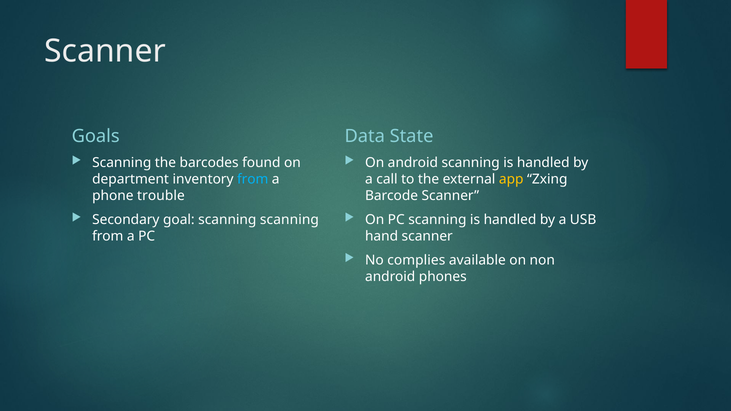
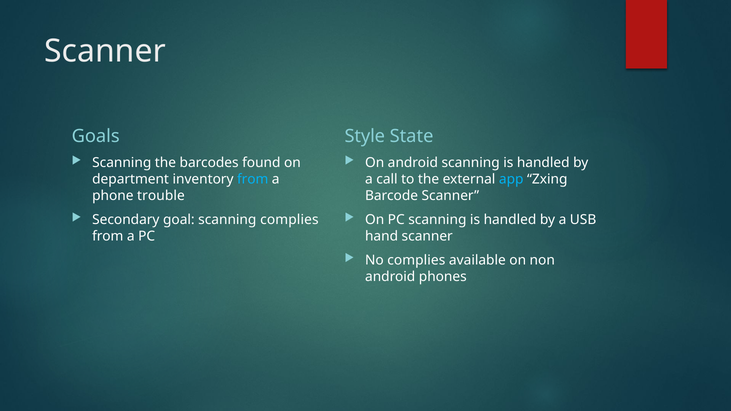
Data: Data -> Style
app colour: yellow -> light blue
scanning scanning: scanning -> complies
